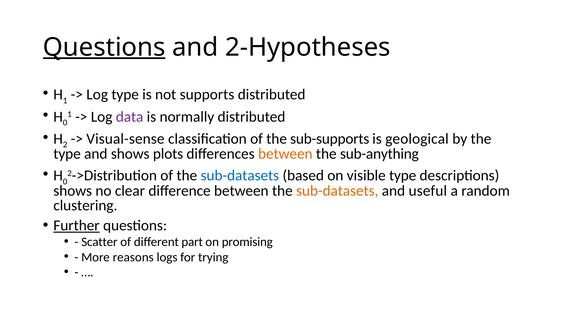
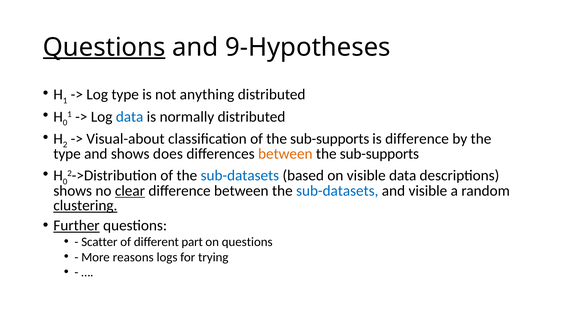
2-Hypotheses: 2-Hypotheses -> 9-Hypotheses
supports: supports -> anything
data at (130, 117) colour: purple -> blue
Visual-sense: Visual-sense -> Visual-about
is geological: geological -> difference
plots: plots -> does
sub-anything at (379, 154): sub-anything -> sub-supports
visible type: type -> data
clear underline: none -> present
sub-datasets at (337, 191) colour: orange -> blue
and useful: useful -> visible
clustering underline: none -> present
on promising: promising -> questions
